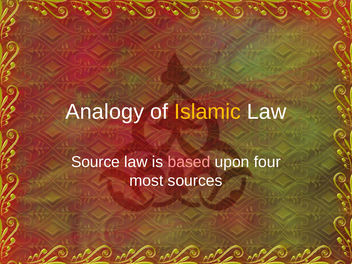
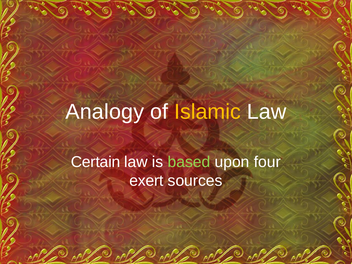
Source: Source -> Certain
based colour: pink -> light green
most: most -> exert
